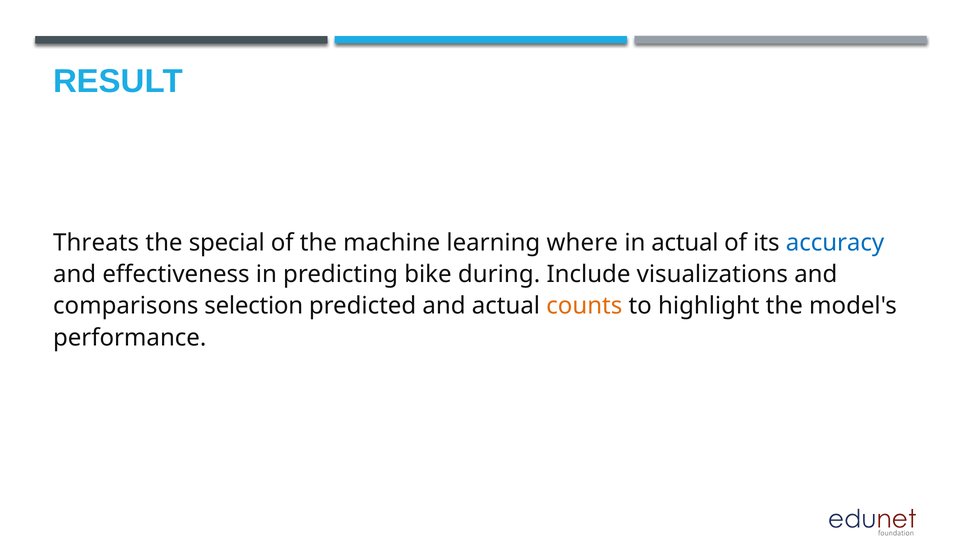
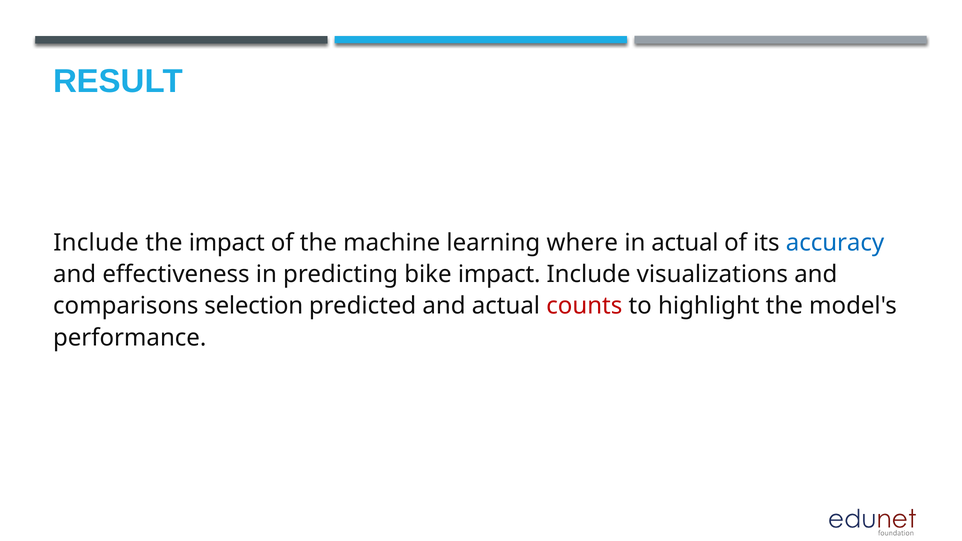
Threats at (96, 243): Threats -> Include
the special: special -> impact
bike during: during -> impact
counts colour: orange -> red
